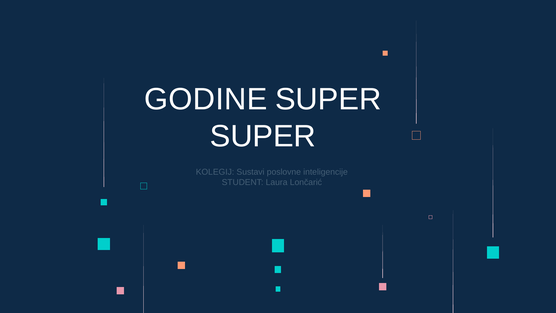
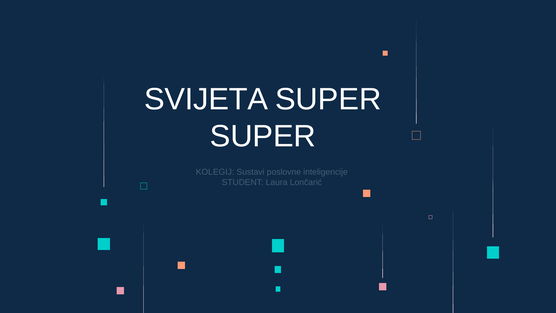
GODINE: GODINE -> SVIJETA
